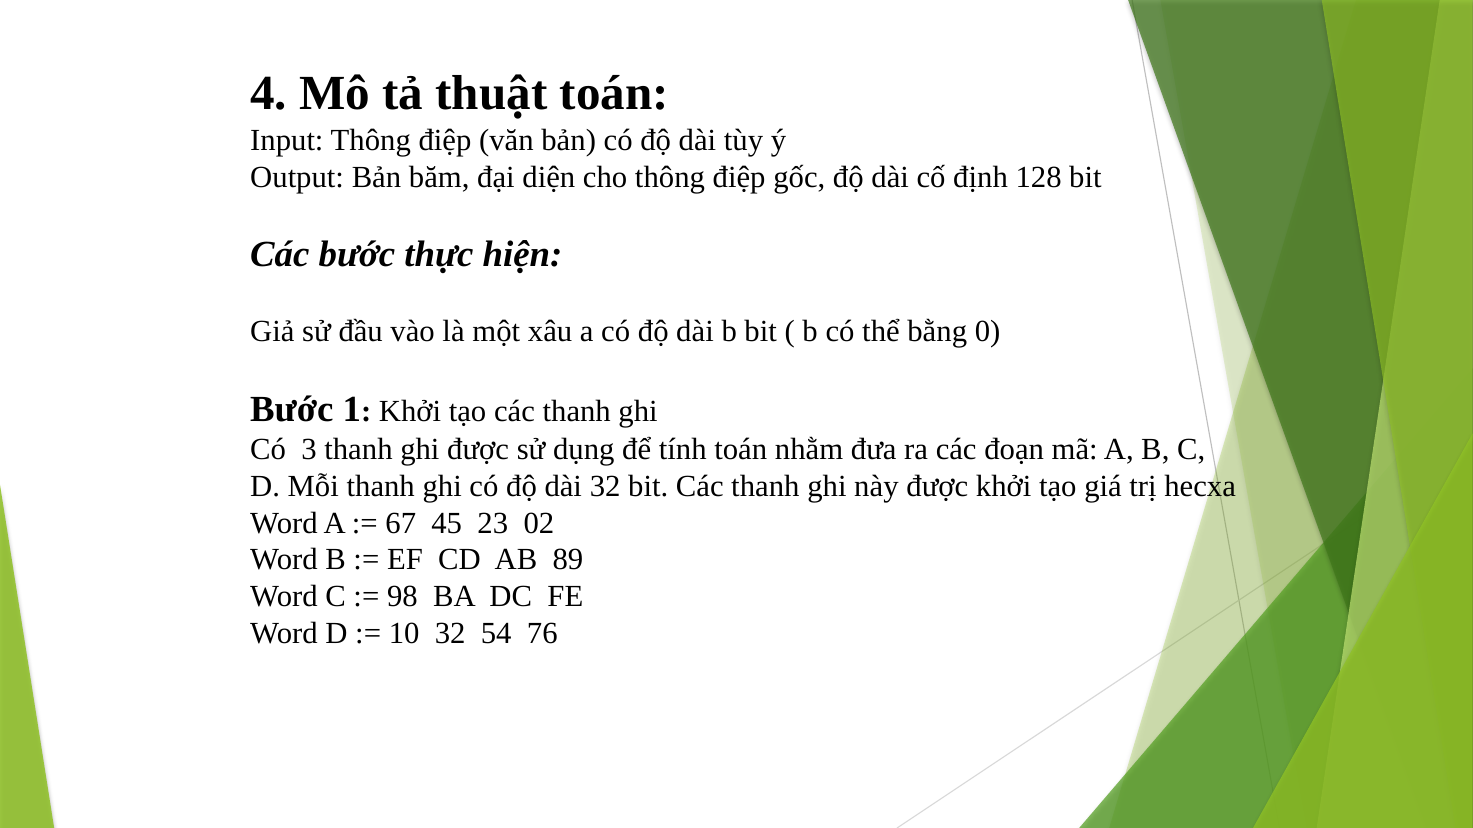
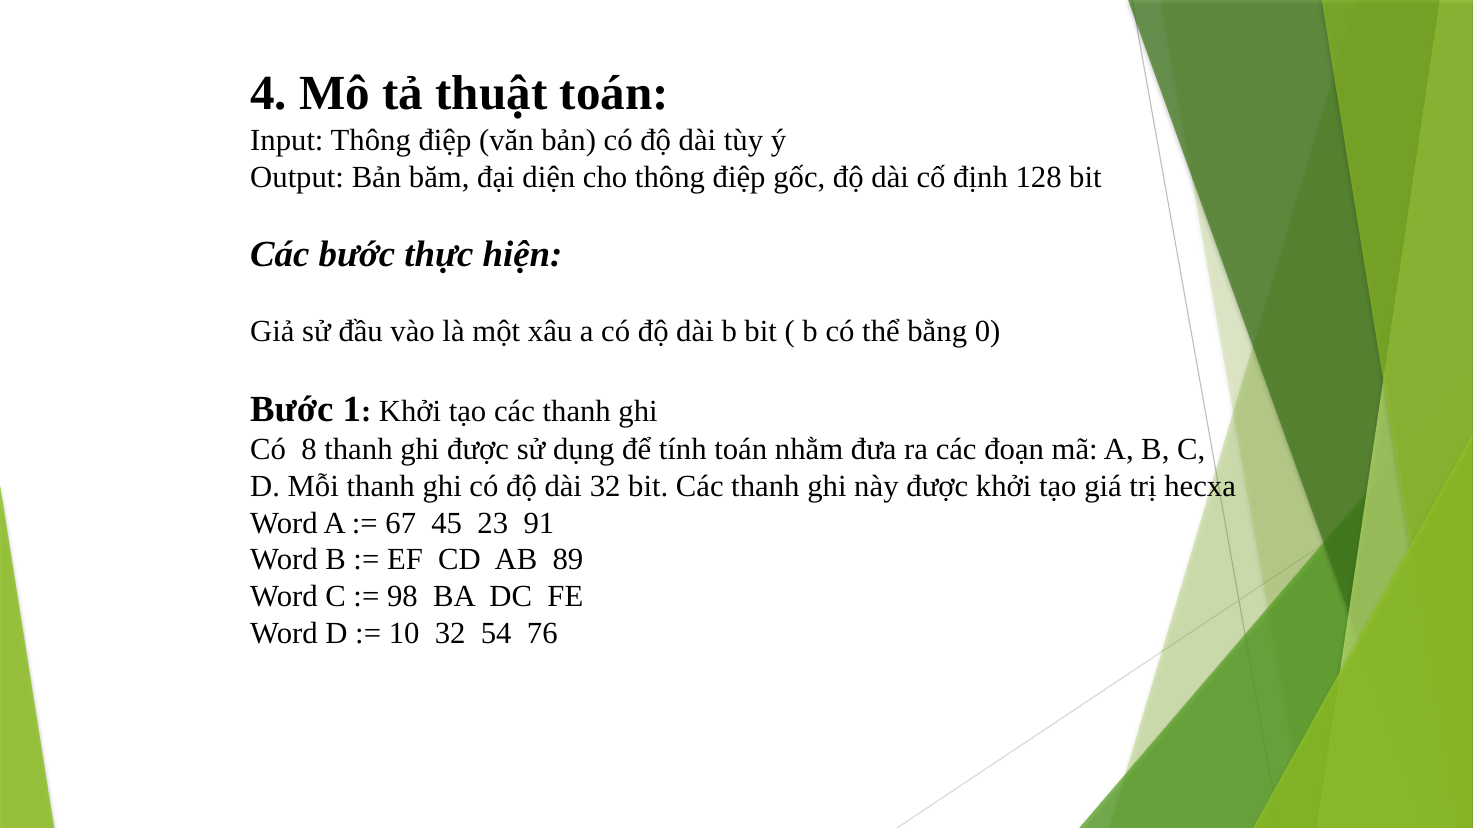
3: 3 -> 8
02: 02 -> 91
